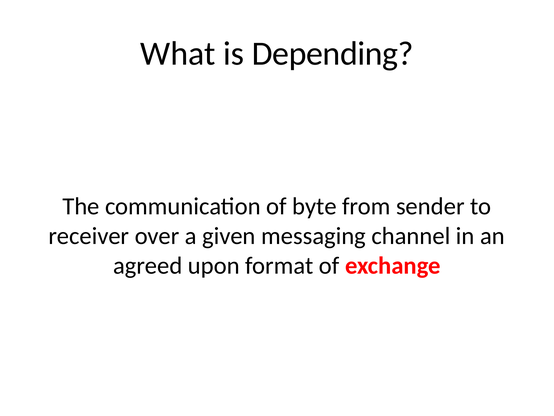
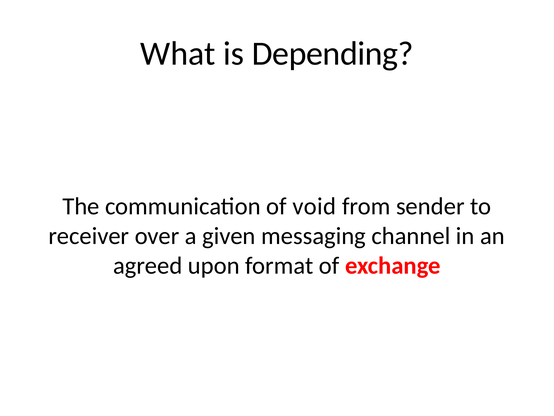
byte: byte -> void
